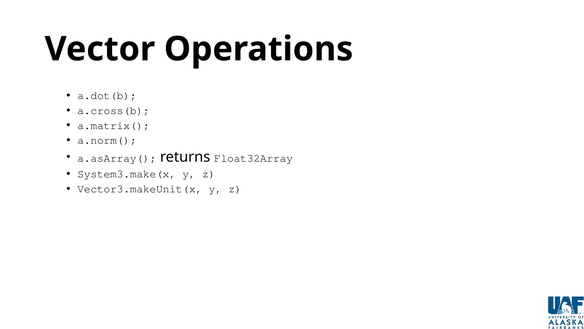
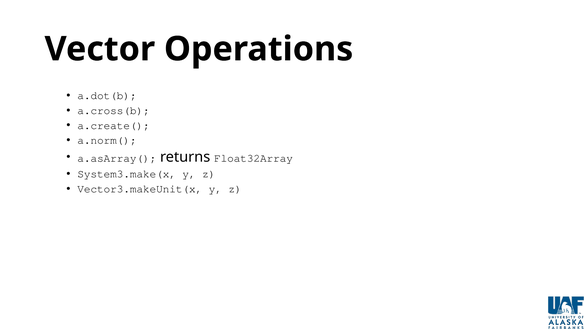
a.matrix(: a.matrix( -> a.create(
